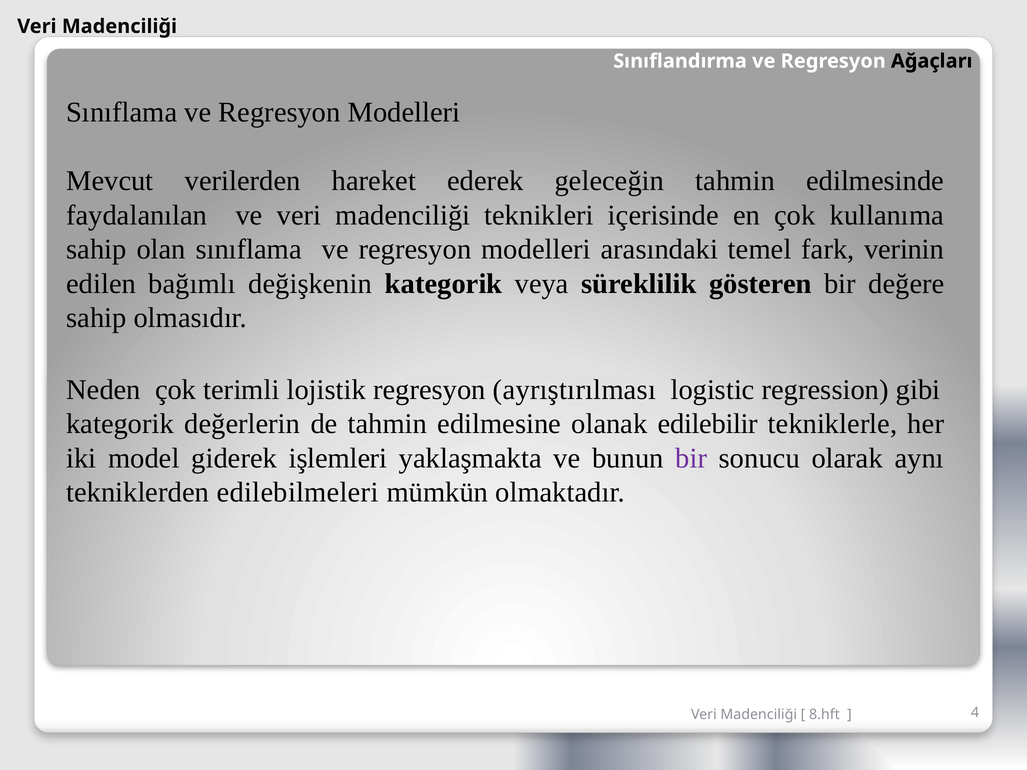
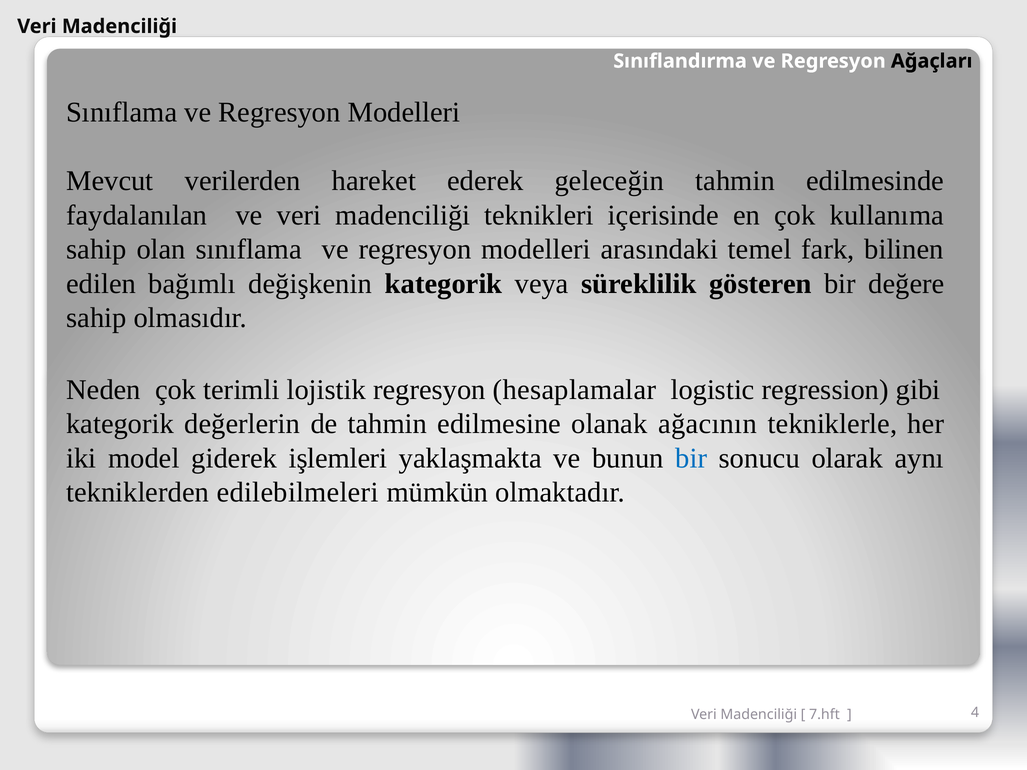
verinin: verinin -> bilinen
ayrıştırılması: ayrıştırılması -> hesaplamalar
edilebilir: edilebilir -> ağacının
bir at (691, 458) colour: purple -> blue
8.hft: 8.hft -> 7.hft
